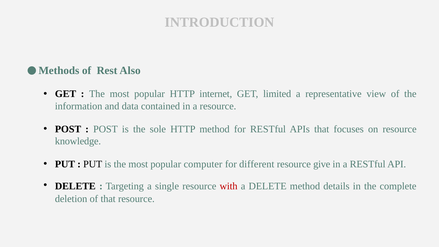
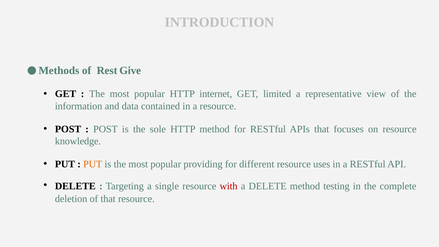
Also: Also -> Give
PUT at (93, 164) colour: black -> orange
computer: computer -> providing
give: give -> uses
details: details -> testing
